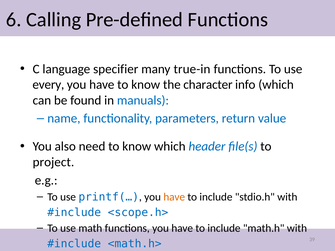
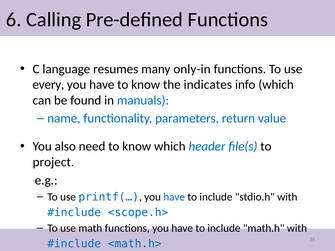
specifier: specifier -> resumes
true-in: true-in -> only-in
character: character -> indicates
have at (174, 197) colour: orange -> blue
